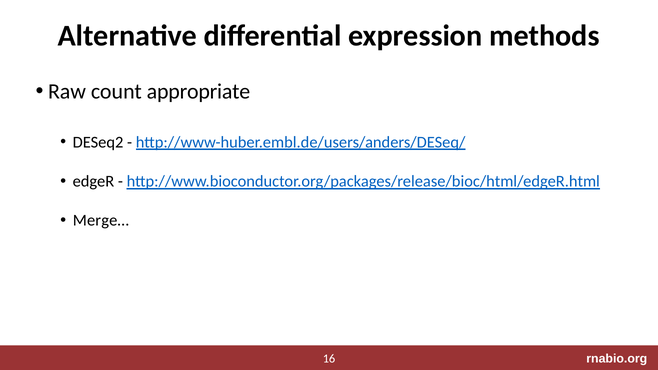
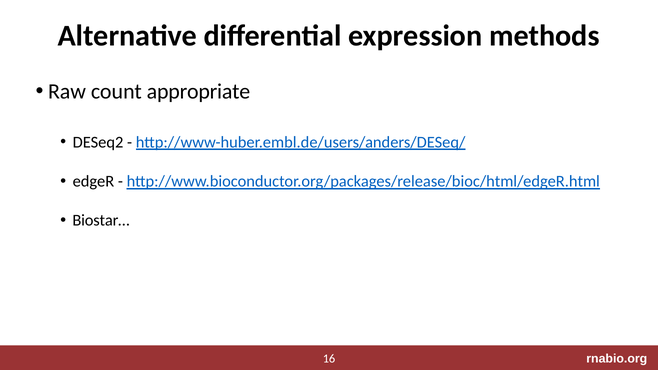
Merge…: Merge… -> Biostar…
